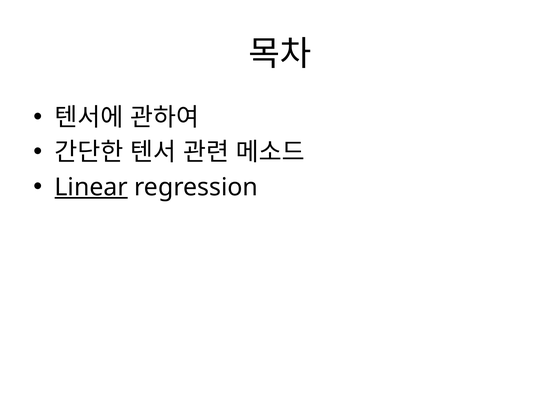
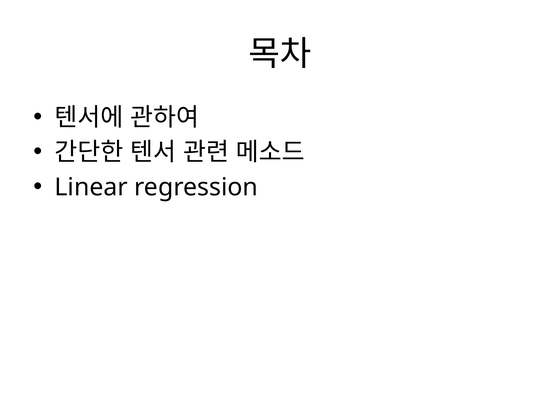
Linear underline: present -> none
